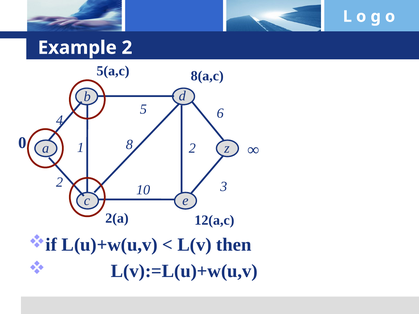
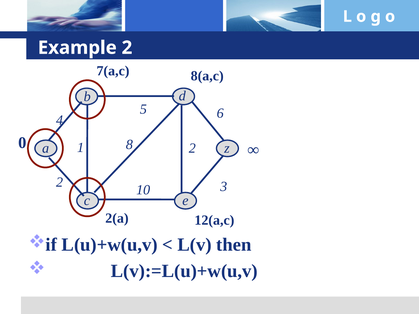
5(a,c: 5(a,c -> 7(a,c
